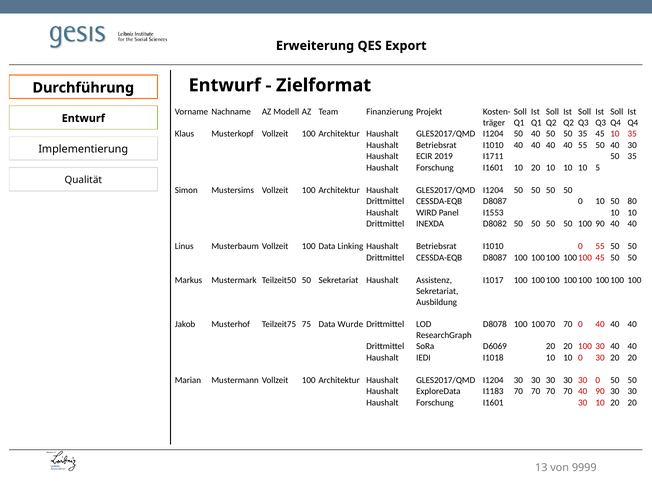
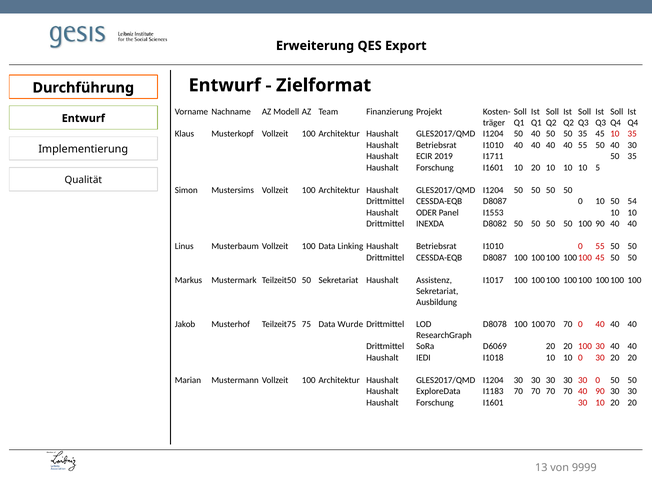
80: 80 -> 54
WIRD: WIRD -> ODER
